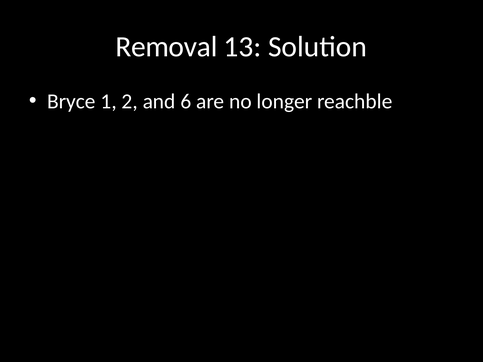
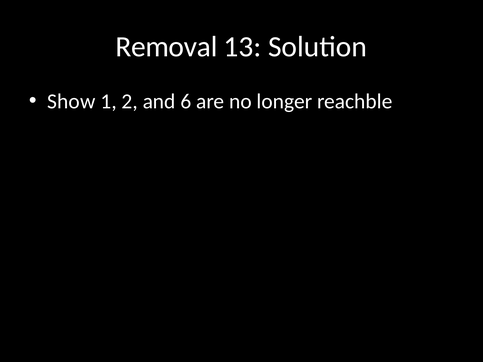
Bryce: Bryce -> Show
